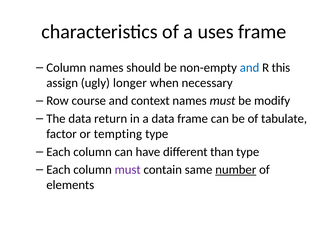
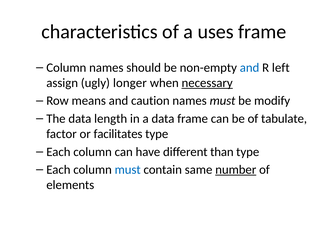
this: this -> left
necessary underline: none -> present
course: course -> means
context: context -> caution
return: return -> length
tempting: tempting -> facilitates
must at (128, 170) colour: purple -> blue
